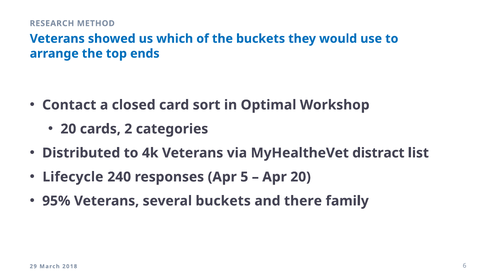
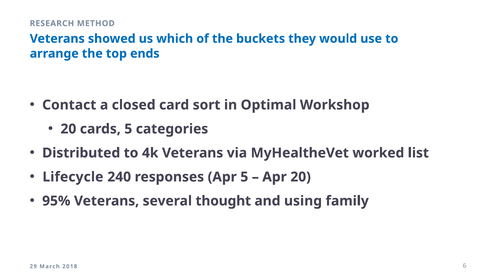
cards 2: 2 -> 5
distract: distract -> worked
several buckets: buckets -> thought
there: there -> using
